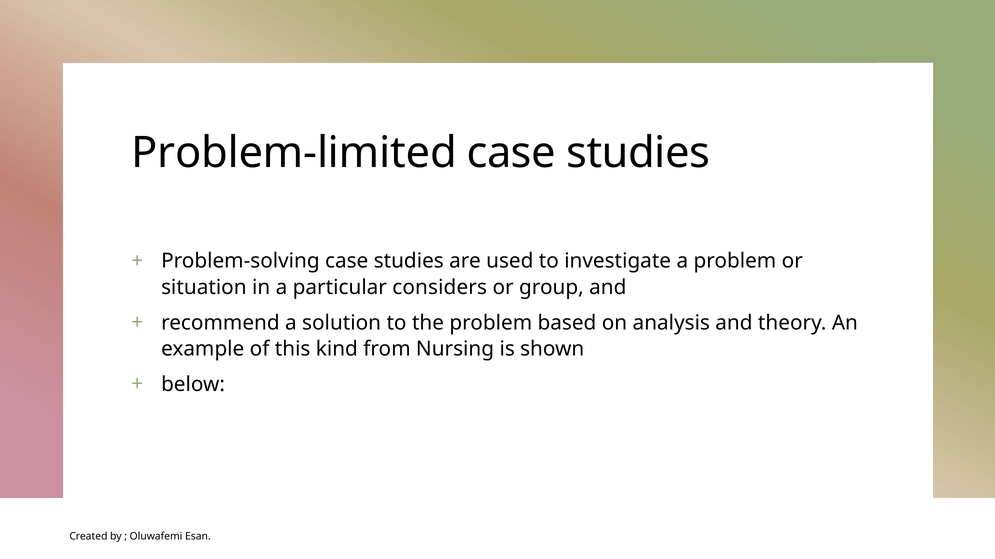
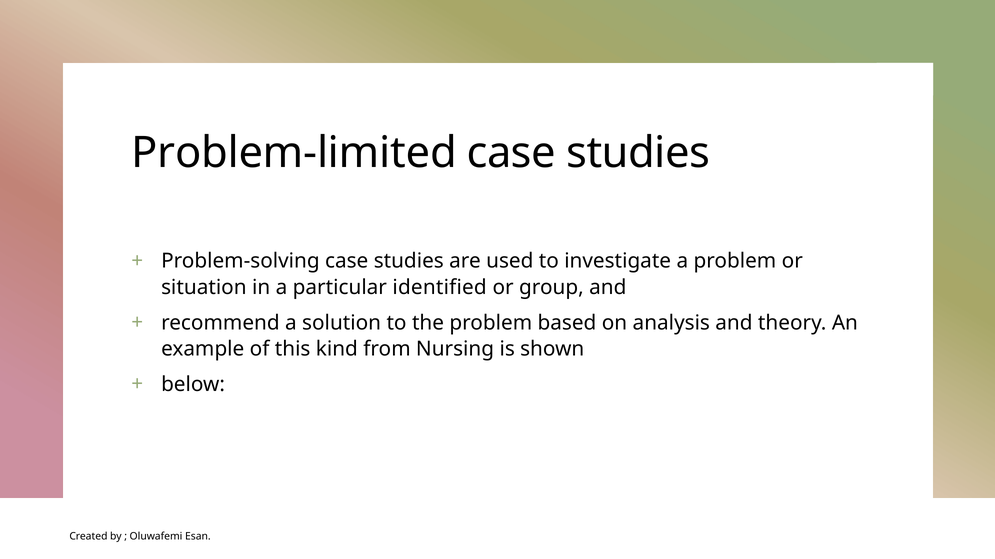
considers: considers -> identified
